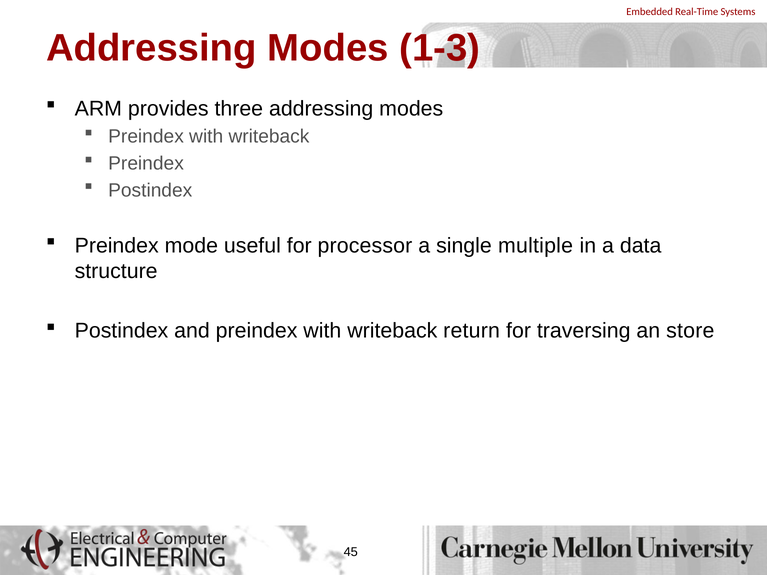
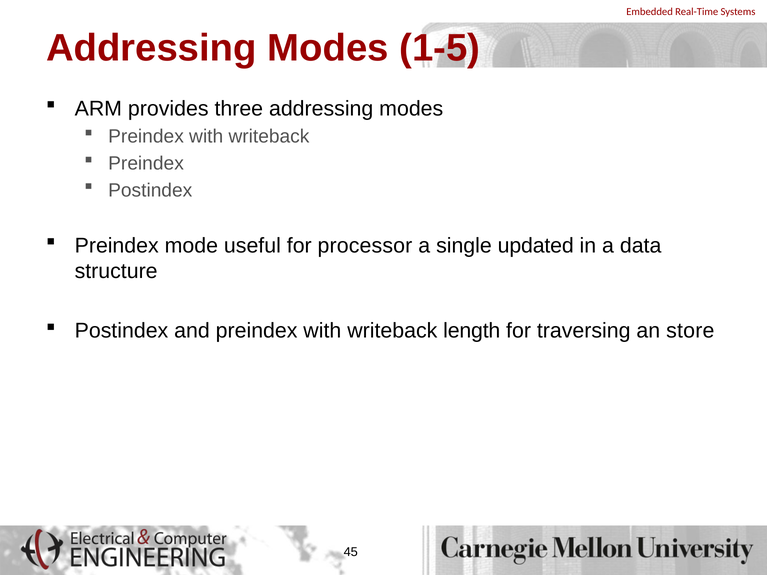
1-3: 1-3 -> 1-5
multiple: multiple -> updated
return: return -> length
